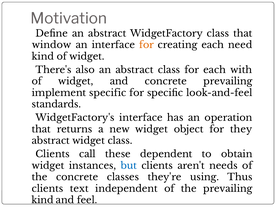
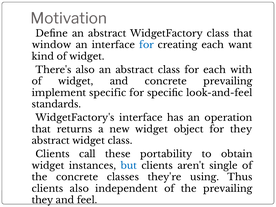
for at (147, 45) colour: orange -> blue
need: need -> want
dependent: dependent -> portability
needs: needs -> single
clients text: text -> also
kind at (42, 200): kind -> they
